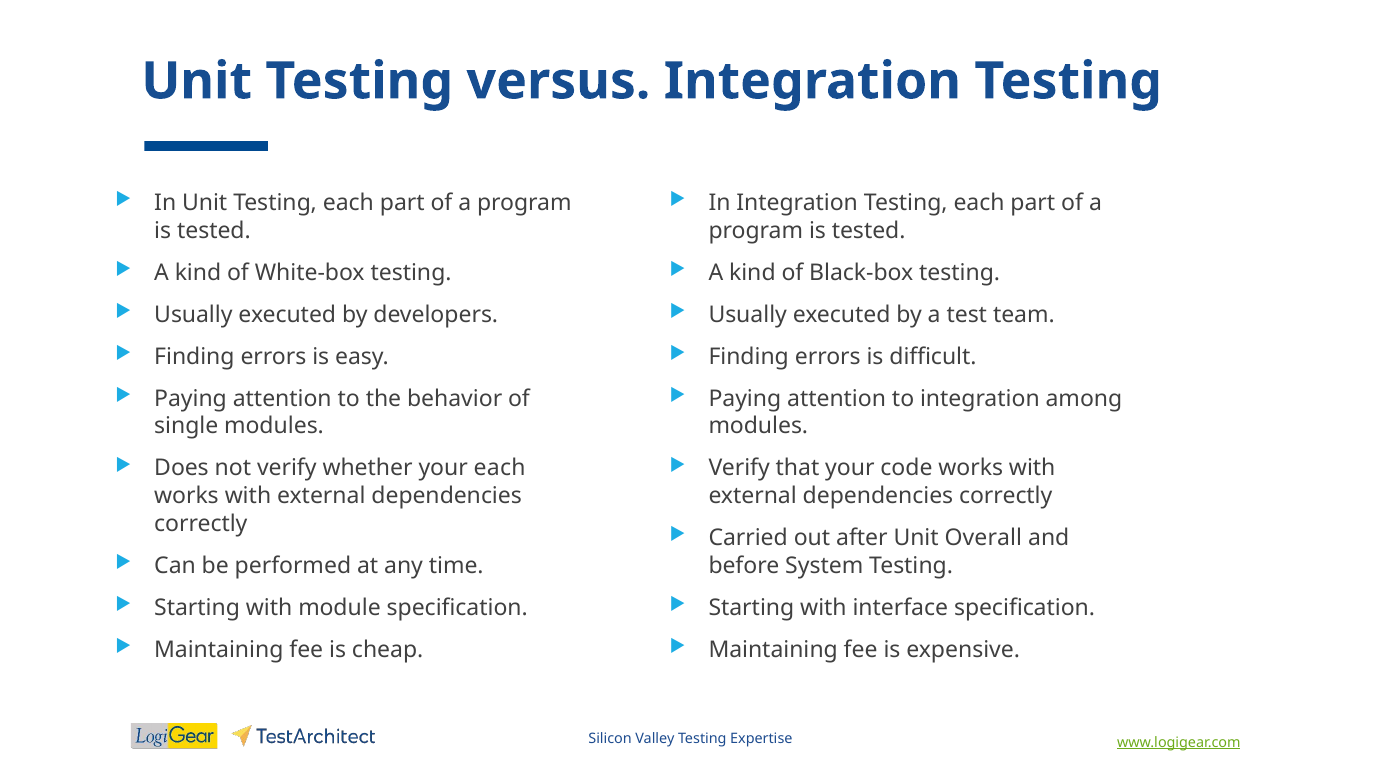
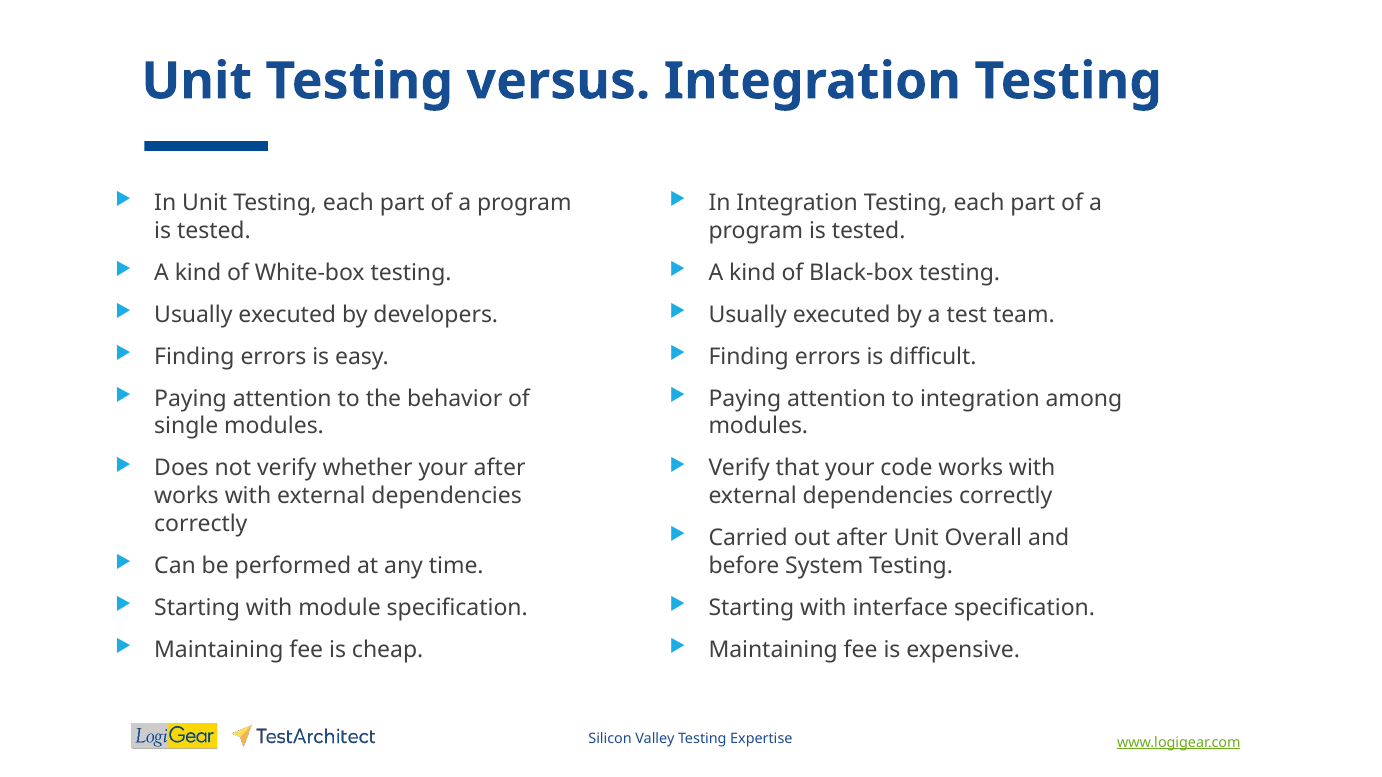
your each: each -> after
